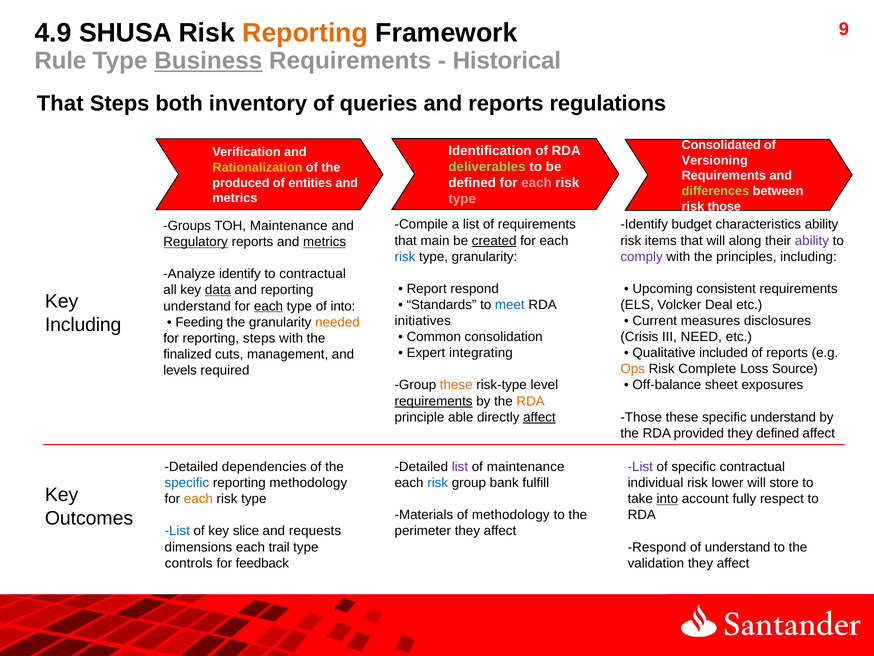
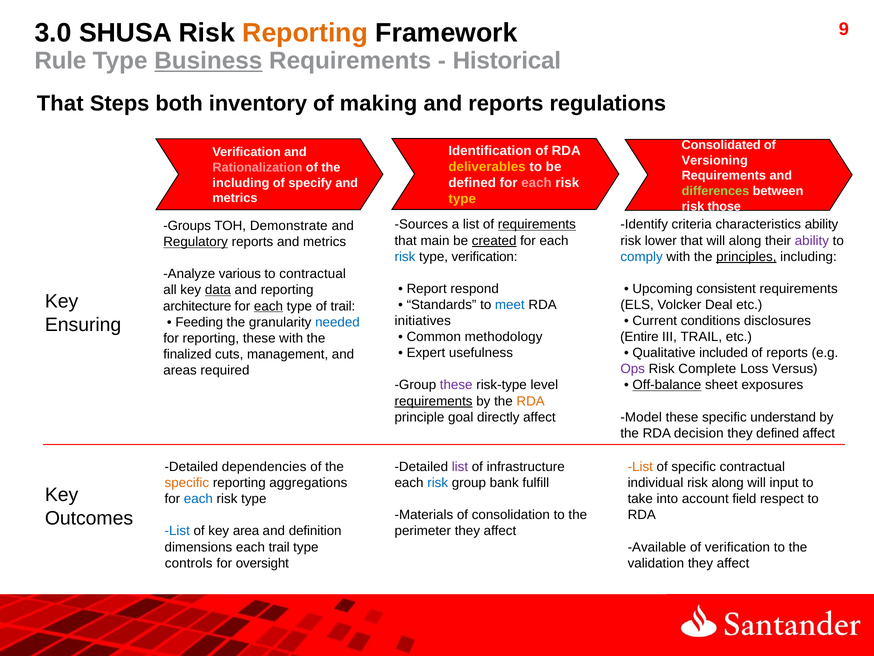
4.9: 4.9 -> 3.0
queries: queries -> making
deliverables colour: light green -> yellow
Rationalization colour: yellow -> pink
produced at (241, 183): produced -> including
entities: entities -> specify
type at (462, 199) colour: pink -> yellow
Compile: Compile -> Sources
requirements at (537, 224) underline: none -> present
budget: budget -> criteria
TOH Maintenance: Maintenance -> Demonstrate
items: items -> lower
metrics at (325, 242) underline: present -> none
type granularity: granularity -> verification
comply colour: purple -> blue
principles underline: none -> present
Analyze identify: identify -> various
understand at (197, 306): understand -> architecture
of into: into -> trail
measures: measures -> conditions
Including at (83, 325): Including -> Ensuring
needed colour: orange -> blue
consolidation: consolidation -> methodology
Crisis: Crisis -> Entire
III NEED: NEED -> TRAIL
reporting steps: steps -> these
integrating: integrating -> usefulness
Ops colour: orange -> purple
Source: Source -> Versus
levels: levels -> areas
these at (456, 385) colour: orange -> purple
Off-balance underline: none -> present
able: able -> goal
affect at (539, 417) underline: present -> none
Those at (641, 417): Those -> Model
provided: provided -> decision
of maintenance: maintenance -> infrastructure
List at (640, 467) colour: purple -> orange
specific at (187, 483) colour: blue -> orange
reporting methodology: methodology -> aggregations
risk lower: lower -> along
store: store -> input
each at (198, 499) colour: orange -> blue
into at (667, 499) underline: present -> none
fully: fully -> field
of methodology: methodology -> consolidation
slice: slice -> area
requests: requests -> definition
Respond at (657, 547): Respond -> Available
of understand: understand -> verification
feedback: feedback -> oversight
